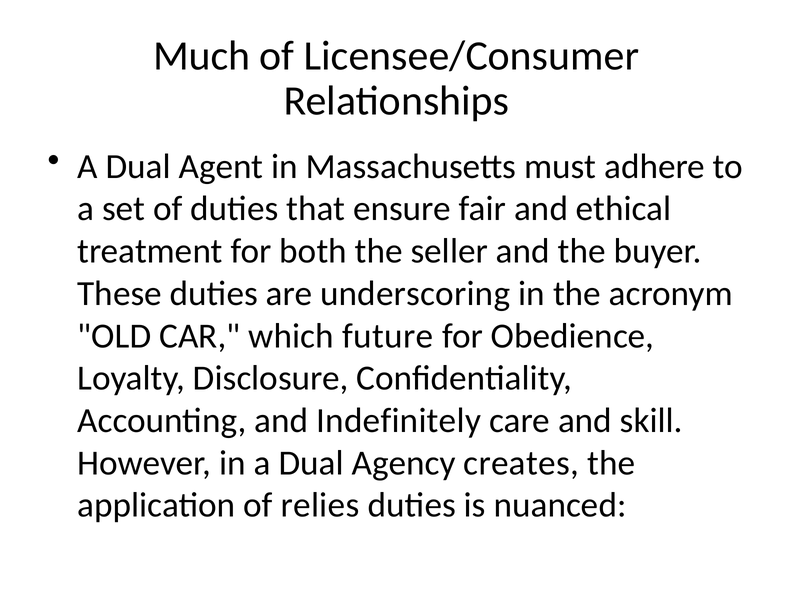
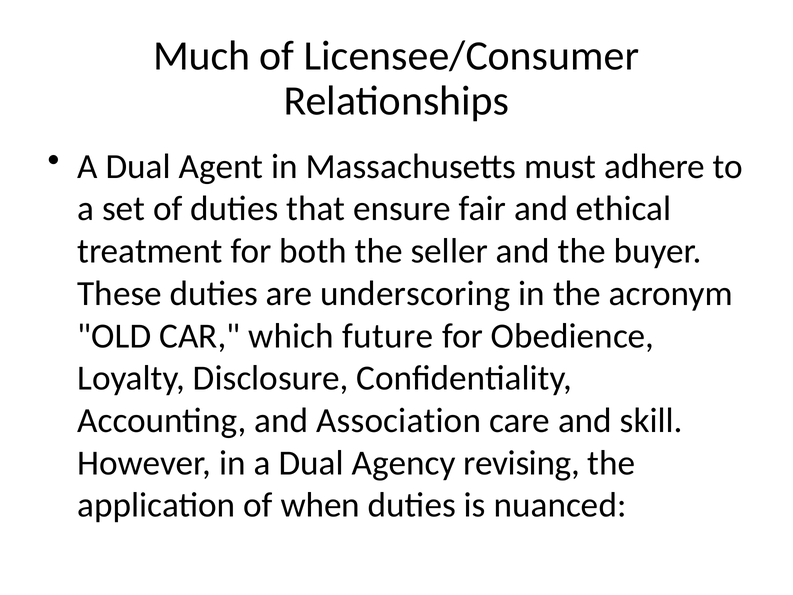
Indefinitely: Indefinitely -> Association
creates: creates -> revising
relies: relies -> when
